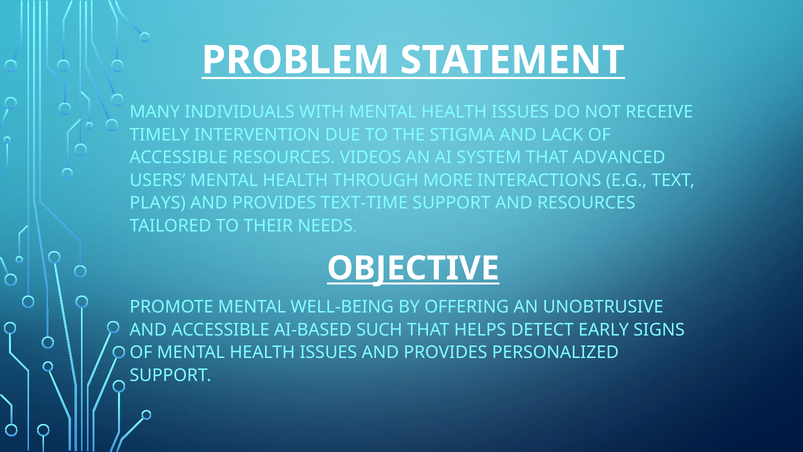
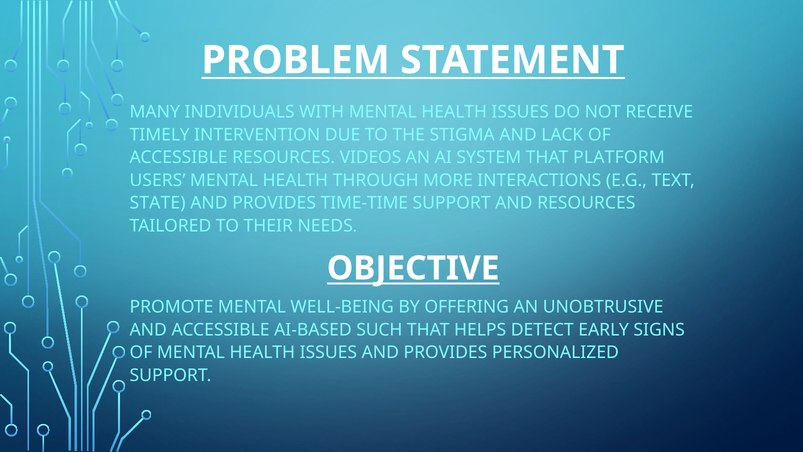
ADVANCED: ADVANCED -> PLATFORM
PLAYS: PLAYS -> STATE
TEXT-TIME: TEXT-TIME -> TIME-TIME
